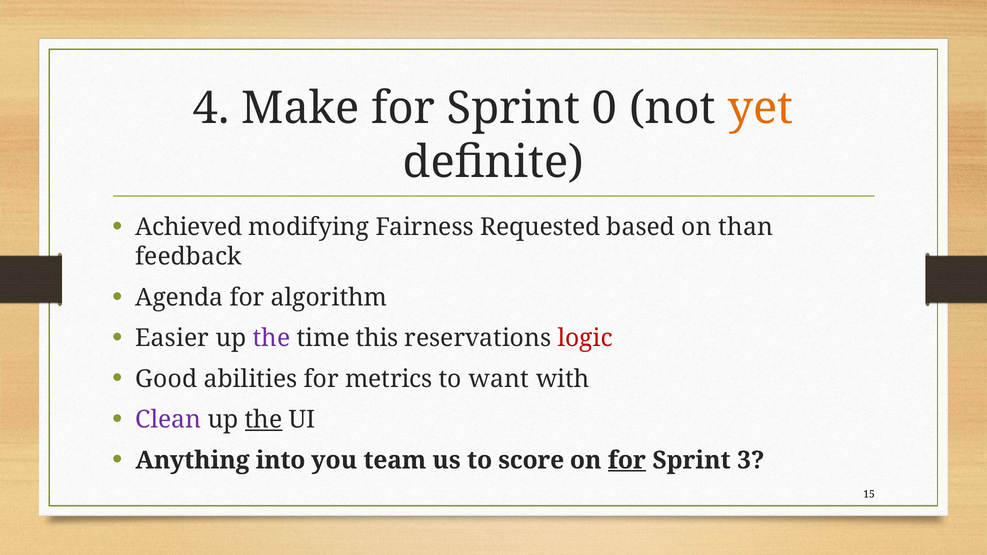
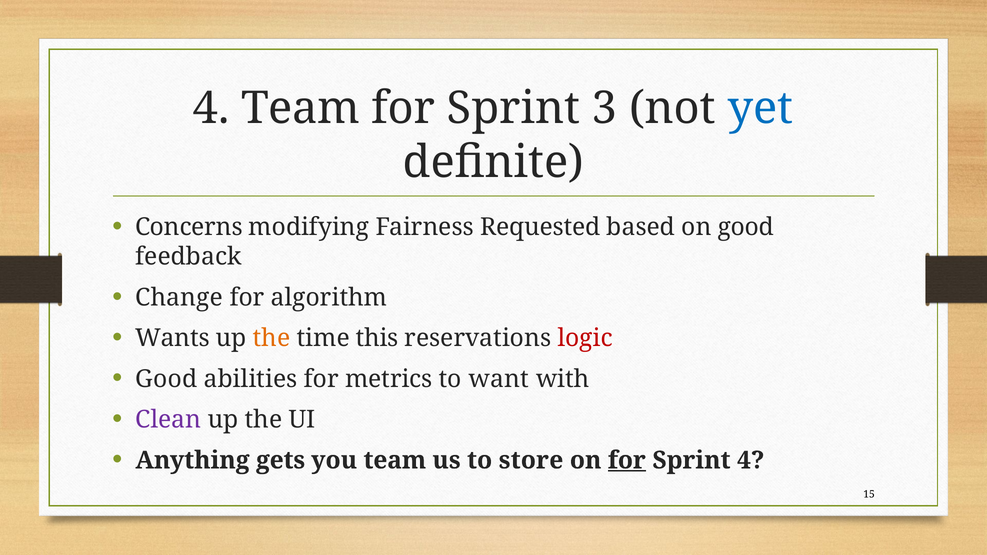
4 Make: Make -> Team
0: 0 -> 3
yet colour: orange -> blue
Achieved: Achieved -> Concerns
on than: than -> good
Agenda: Agenda -> Change
Easier: Easier -> Wants
the at (272, 338) colour: purple -> orange
the at (264, 420) underline: present -> none
into: into -> gets
score: score -> store
Sprint 3: 3 -> 4
